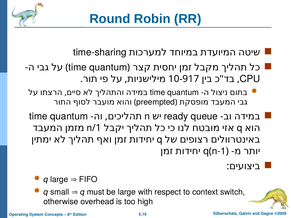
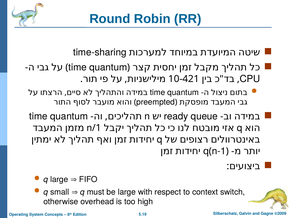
10-917: 10-917 -> 10-421
